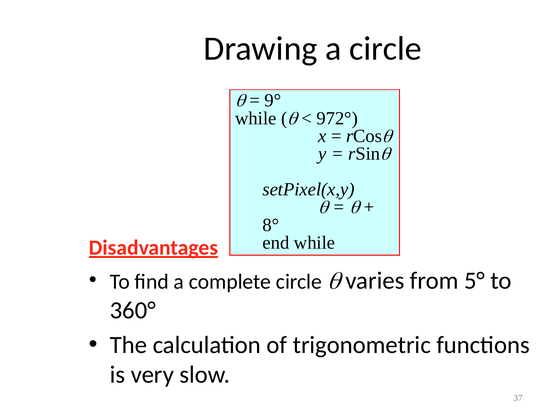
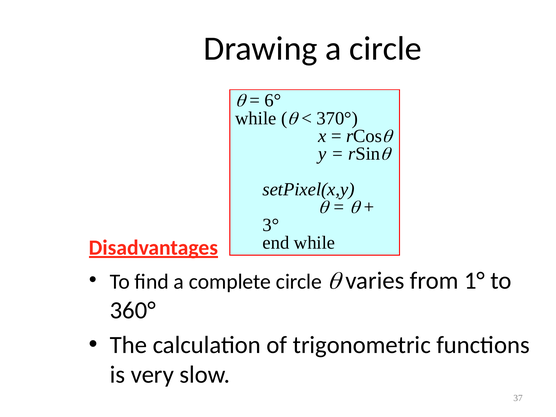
9°: 9° -> 6°
972°: 972° -> 370°
8°: 8° -> 3°
5°: 5° -> 1°
